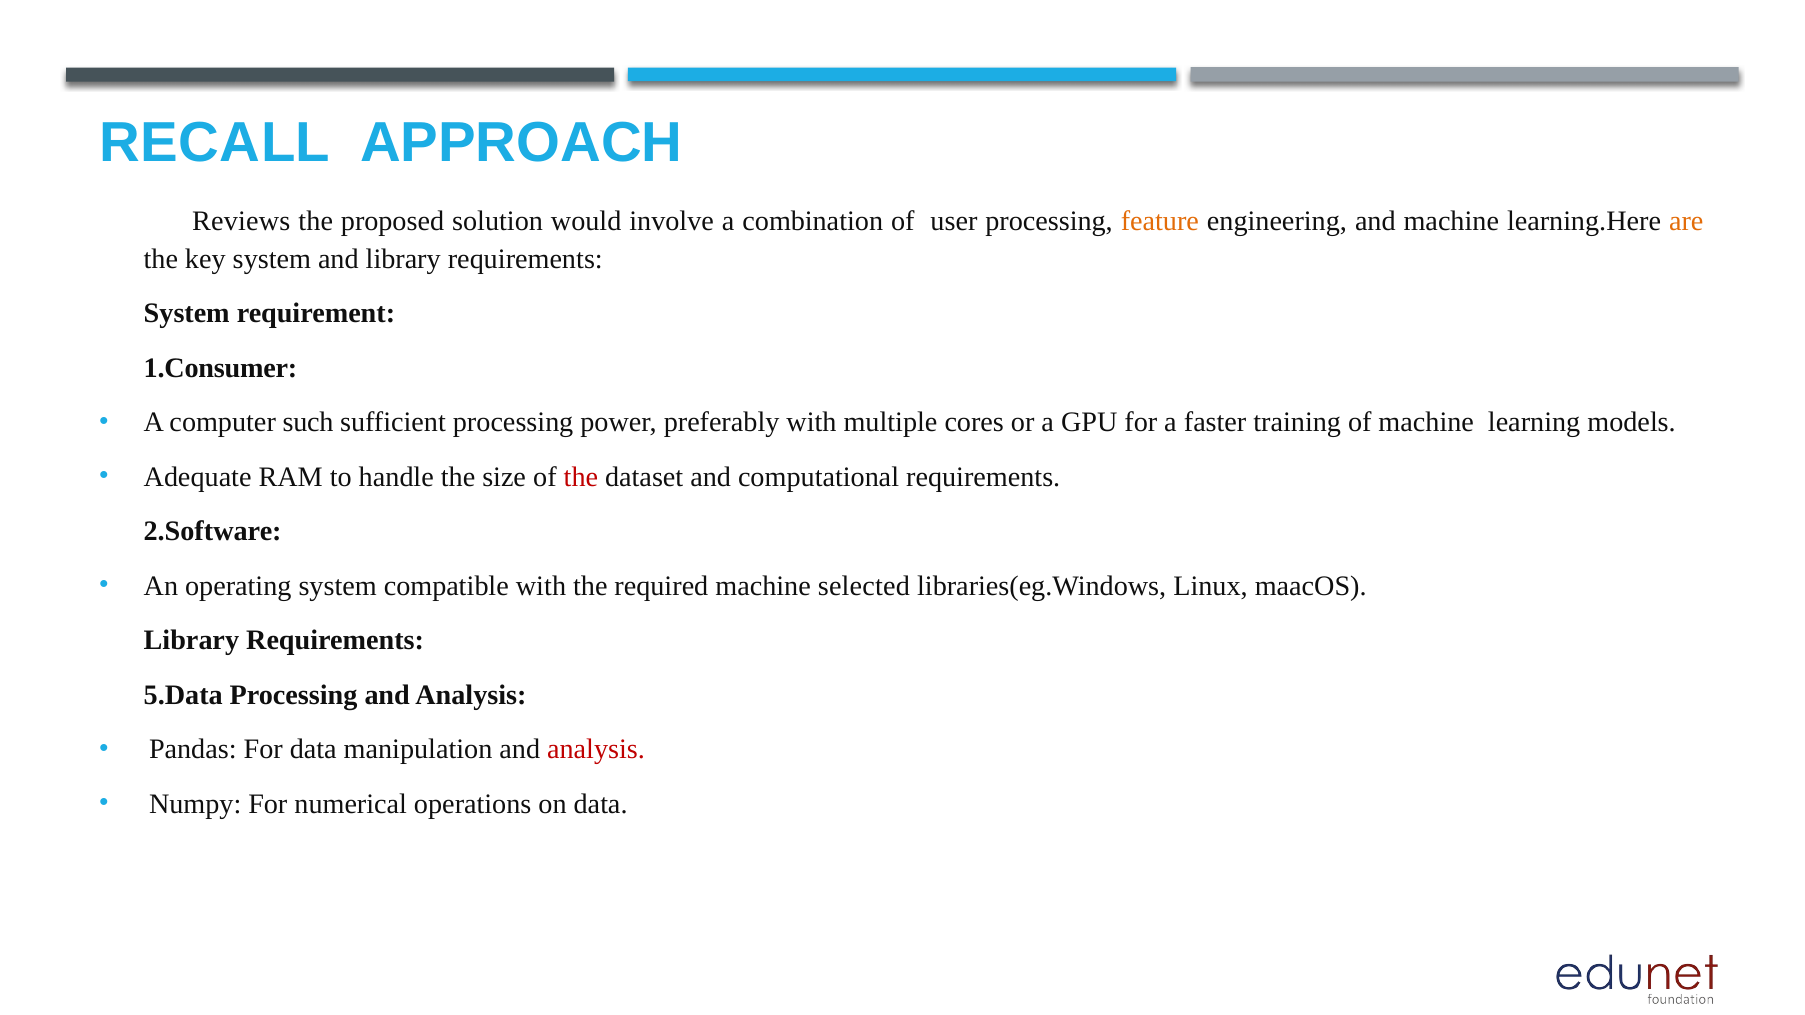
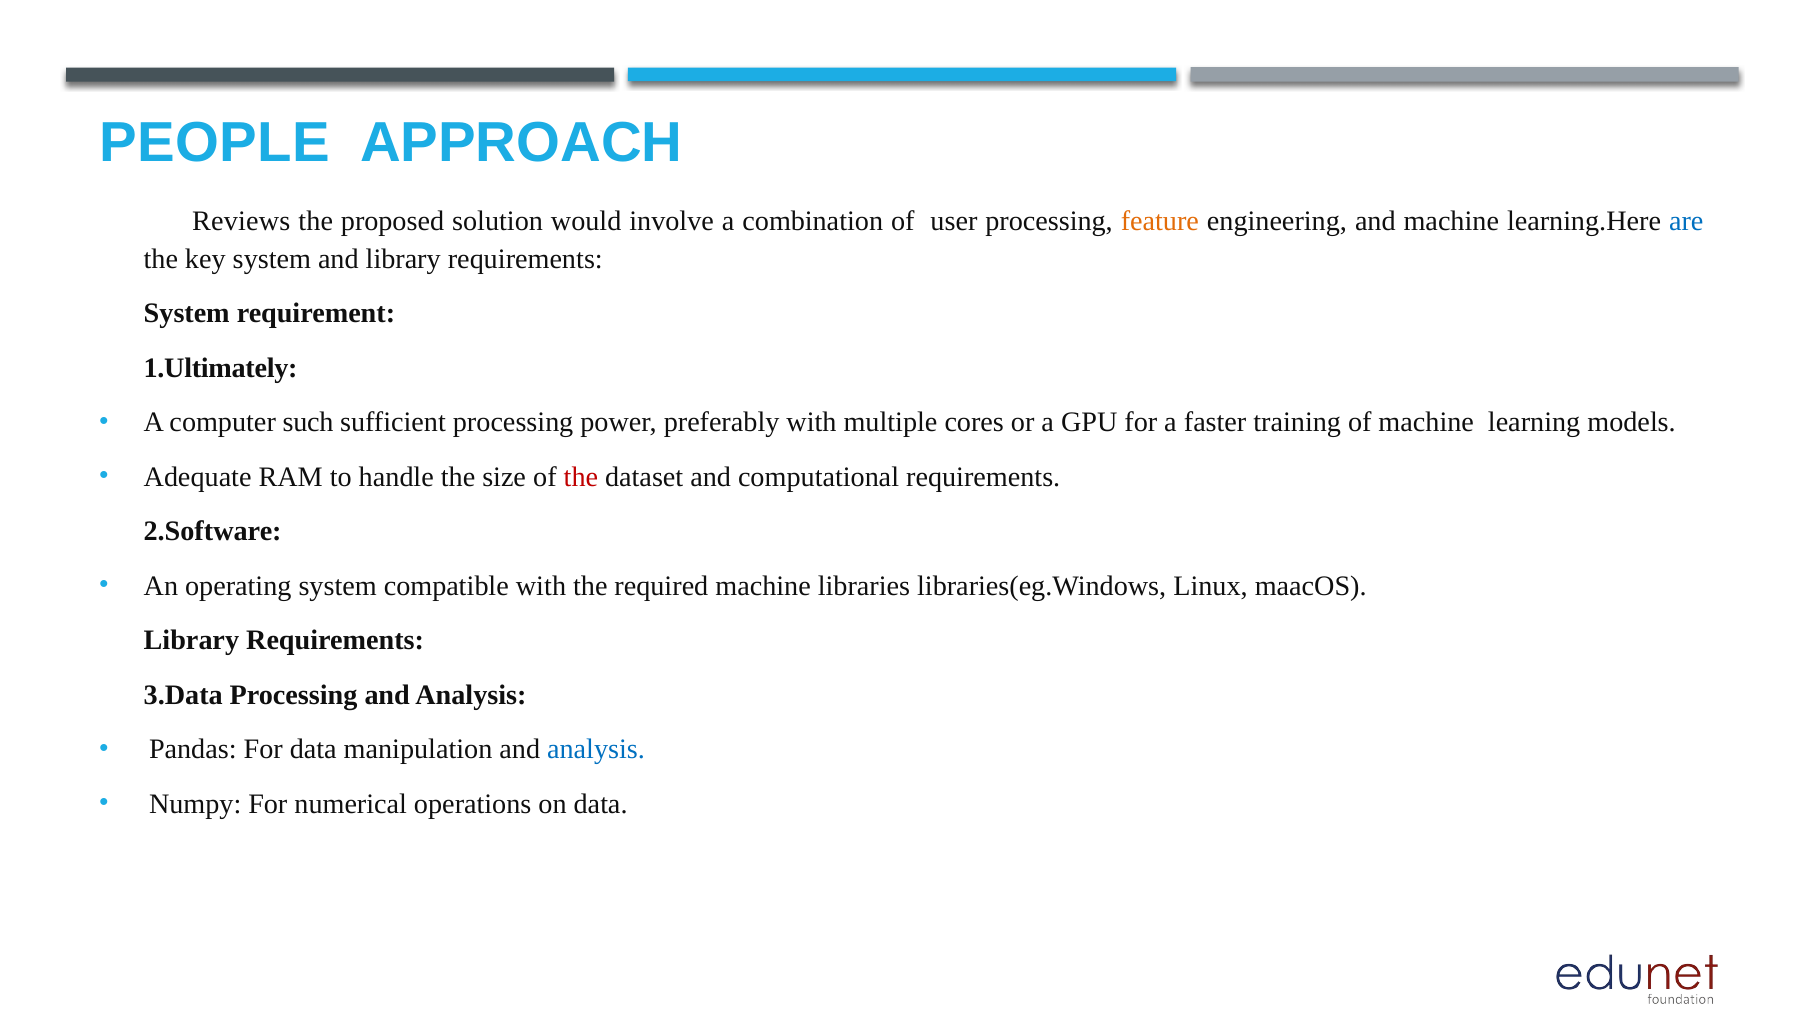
RECALL: RECALL -> PEOPLE
are colour: orange -> blue
1.Consumer: 1.Consumer -> 1.Ultimately
selected: selected -> libraries
5.Data: 5.Data -> 3.Data
analysis at (596, 750) colour: red -> blue
